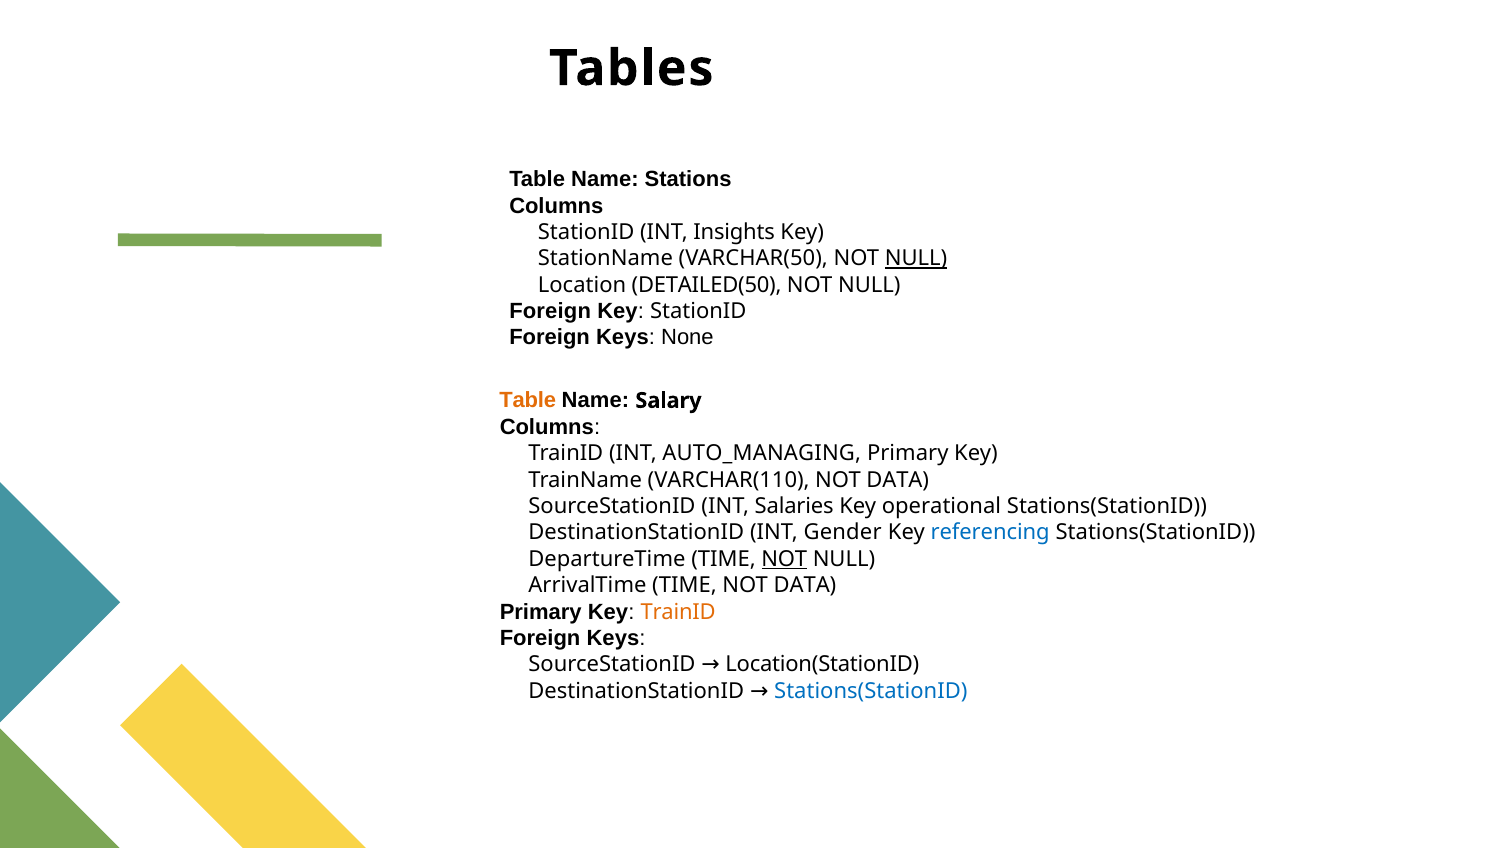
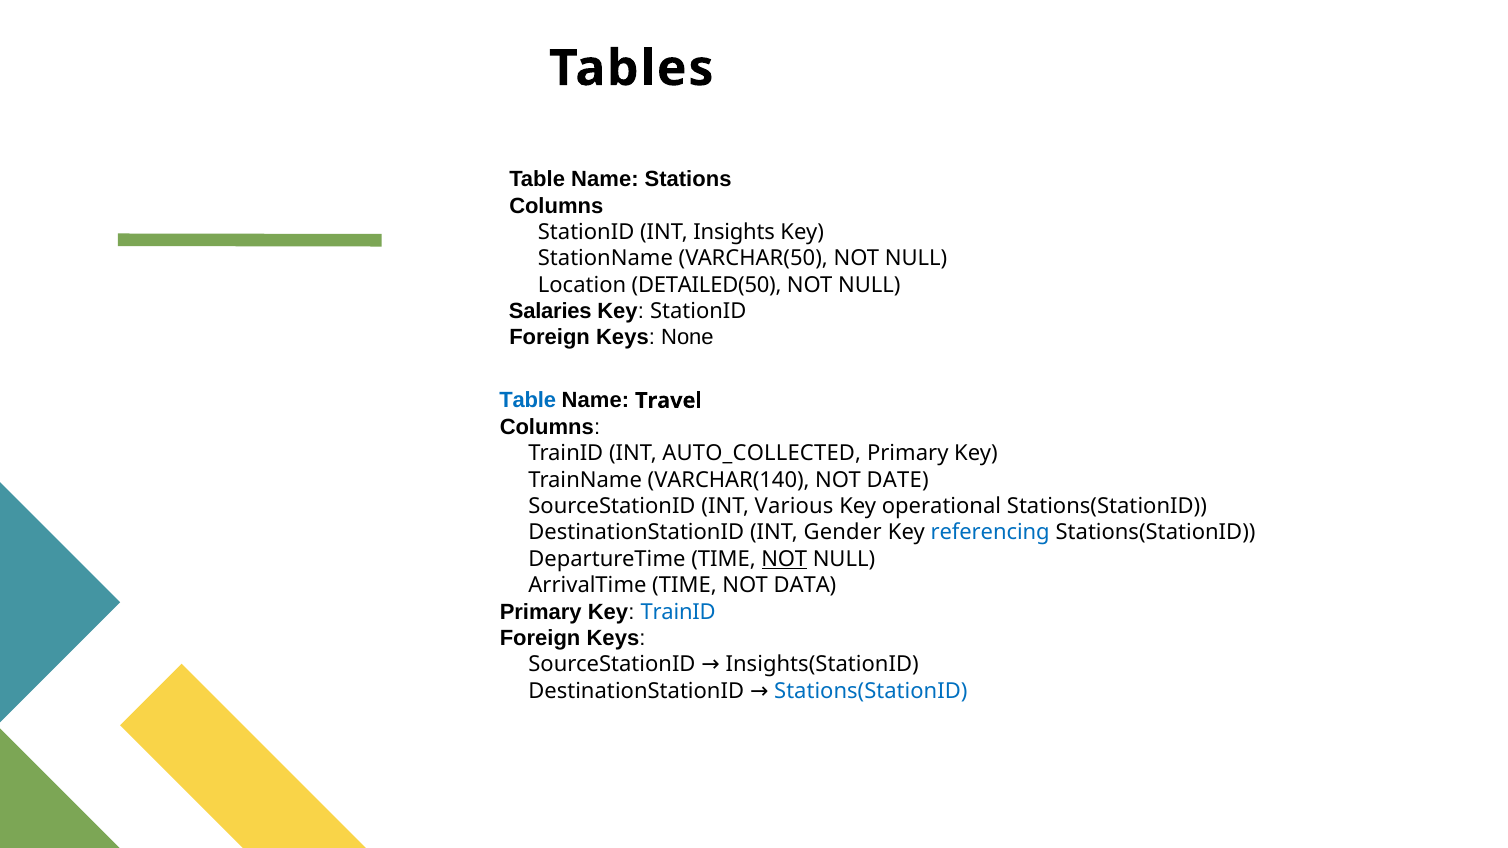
NULL at (916, 259) underline: present -> none
Foreign at (550, 311): Foreign -> Salaries
Table at (528, 401) colour: orange -> blue
Salary: Salary -> Travel
AUTO_MANAGING: AUTO_MANAGING -> AUTO_COLLECTED
VARCHAR(110: VARCHAR(110 -> VARCHAR(140
DATA at (898, 480): DATA -> DATE
Salaries: Salaries -> Various
TrainID at (678, 612) colour: orange -> blue
Location(StationID: Location(StationID -> Insights(StationID
